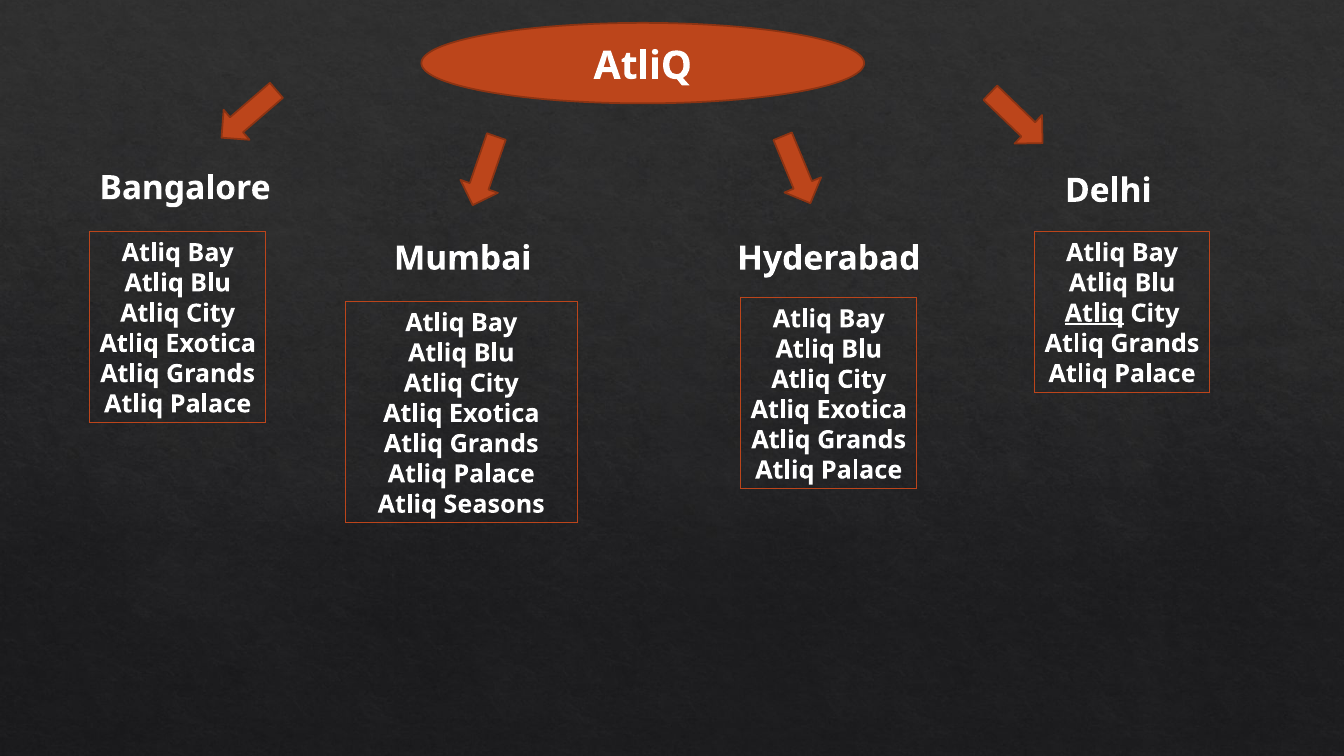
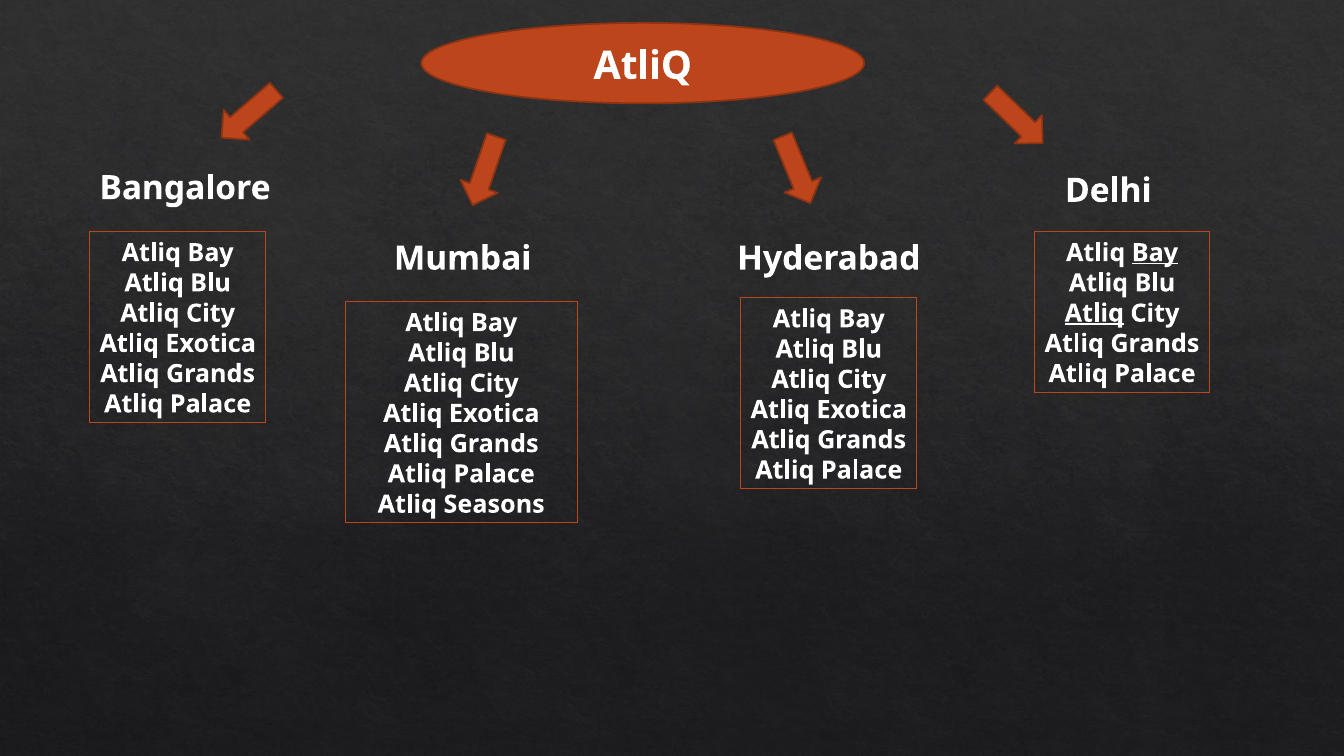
Bay at (1155, 253) underline: none -> present
